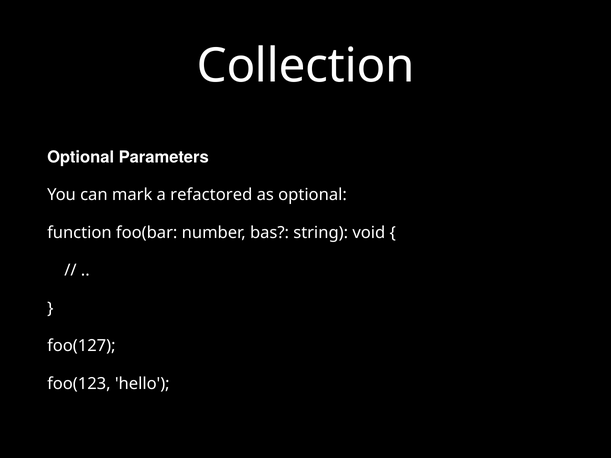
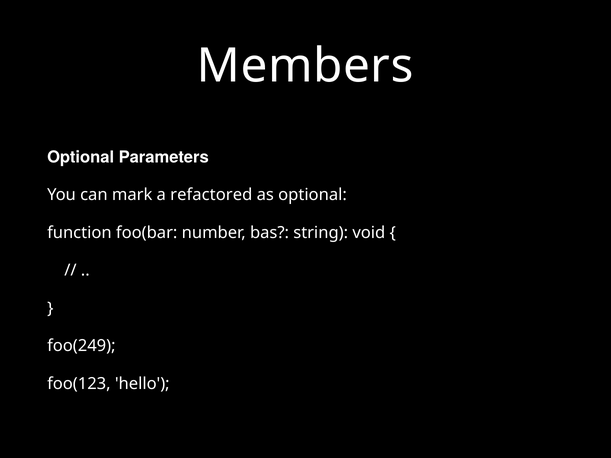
Collection: Collection -> Members
foo(127: foo(127 -> foo(249
